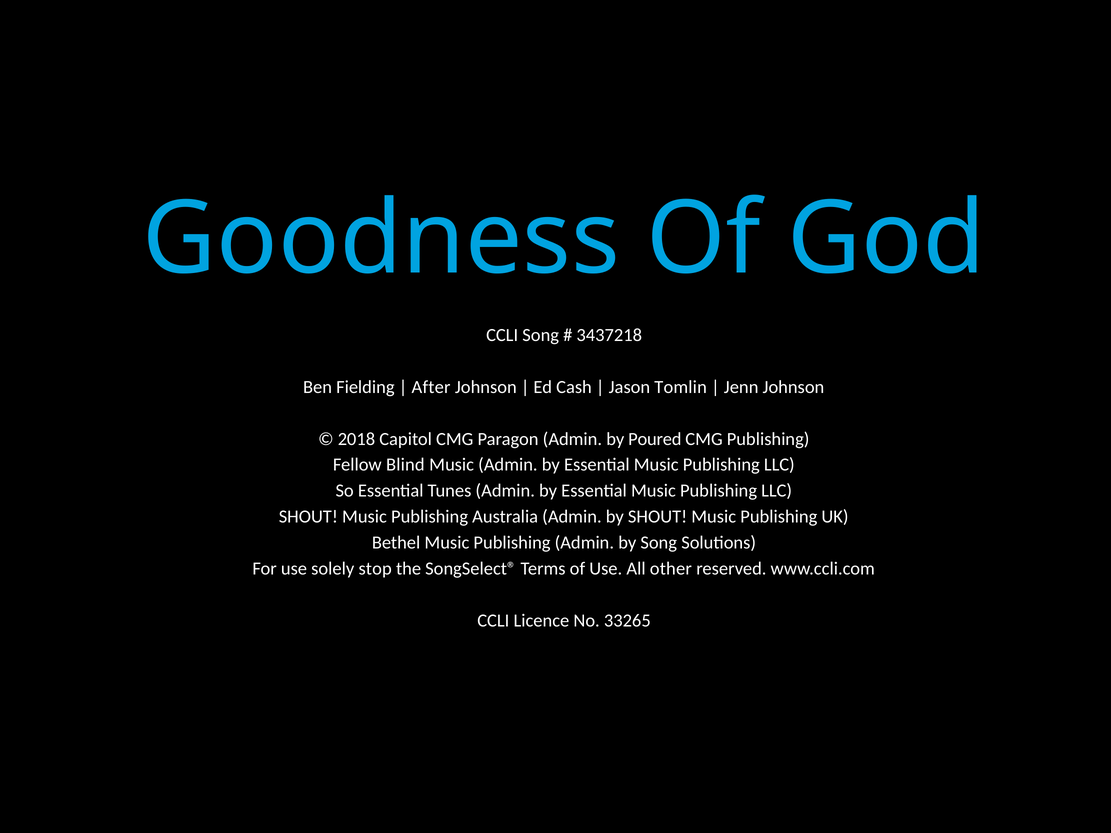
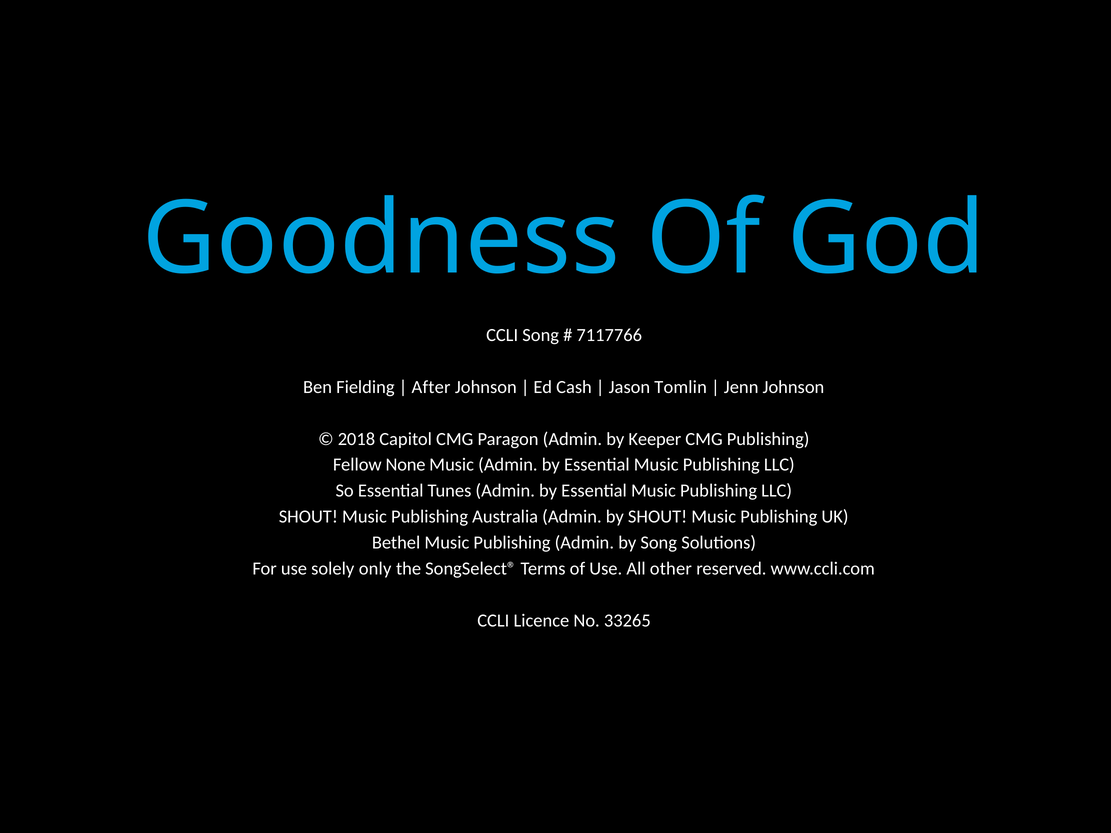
3437218: 3437218 -> 7117766
Poured: Poured -> Keeper
Blind: Blind -> None
stop: stop -> only
